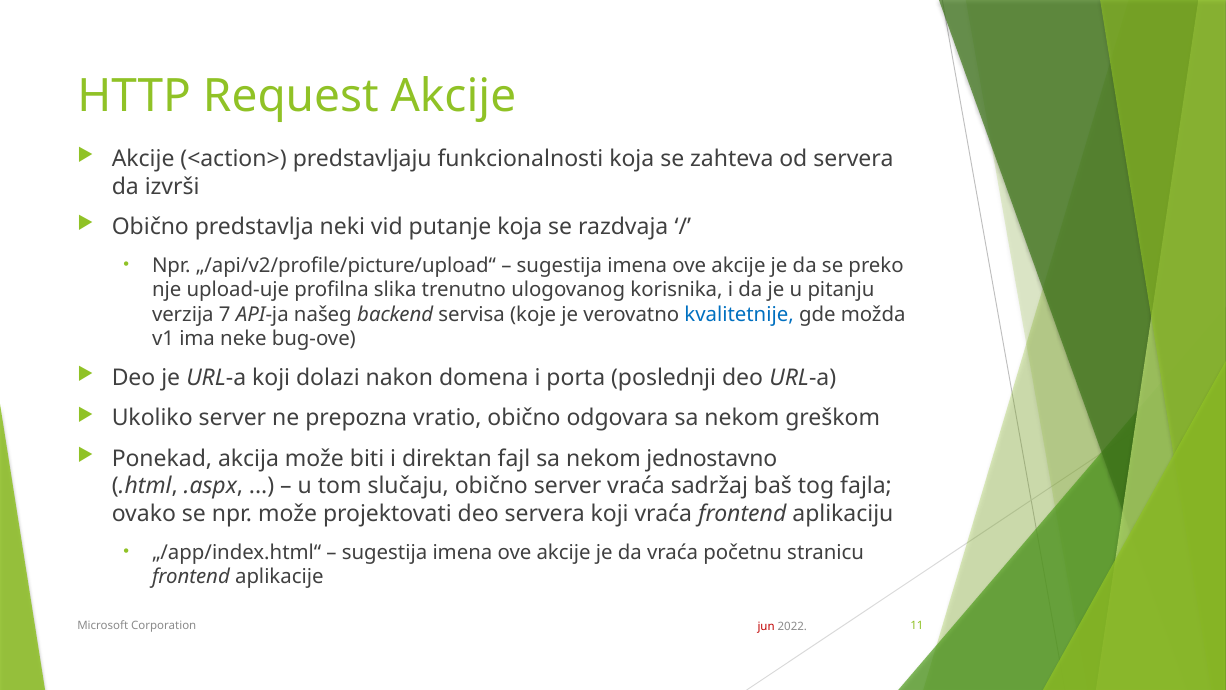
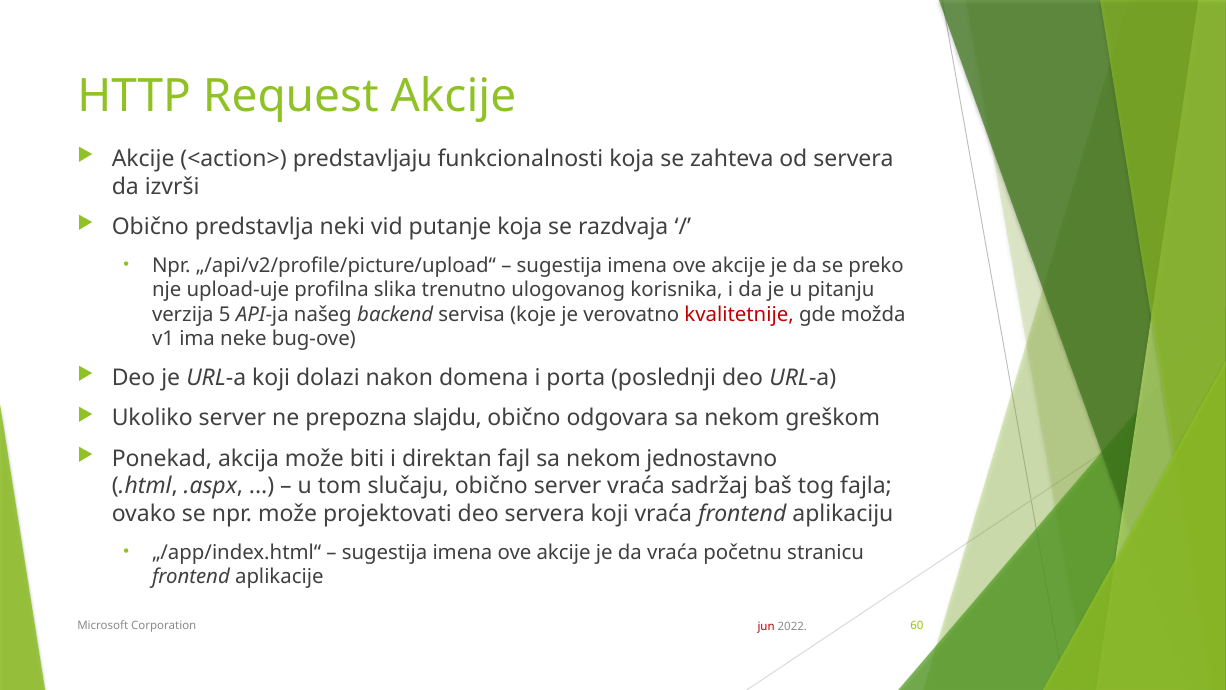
7: 7 -> 5
kvalitetnije colour: blue -> red
vratio: vratio -> slajdu
11: 11 -> 60
